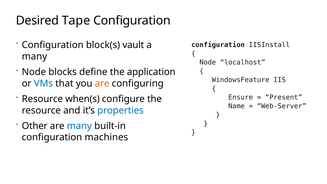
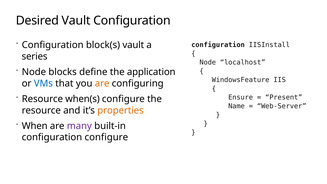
Desired Tape: Tape -> Vault
many at (34, 56): many -> series
properties colour: blue -> orange
Other: Other -> When
many at (79, 126) colour: blue -> purple
configuration machines: machines -> configure
